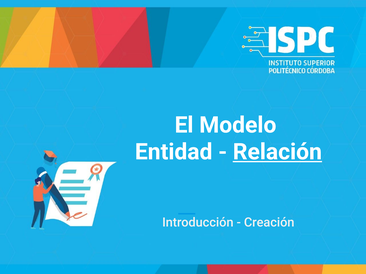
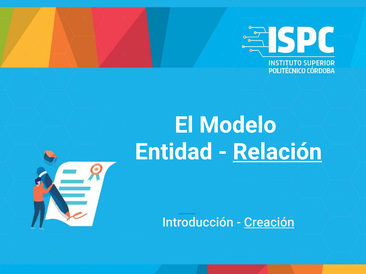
Creación underline: none -> present
